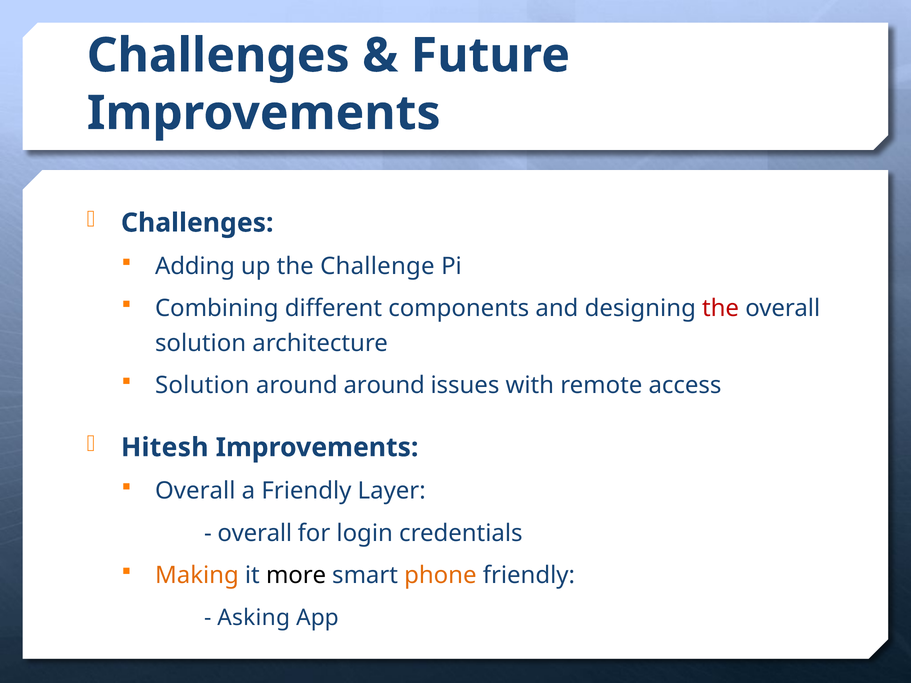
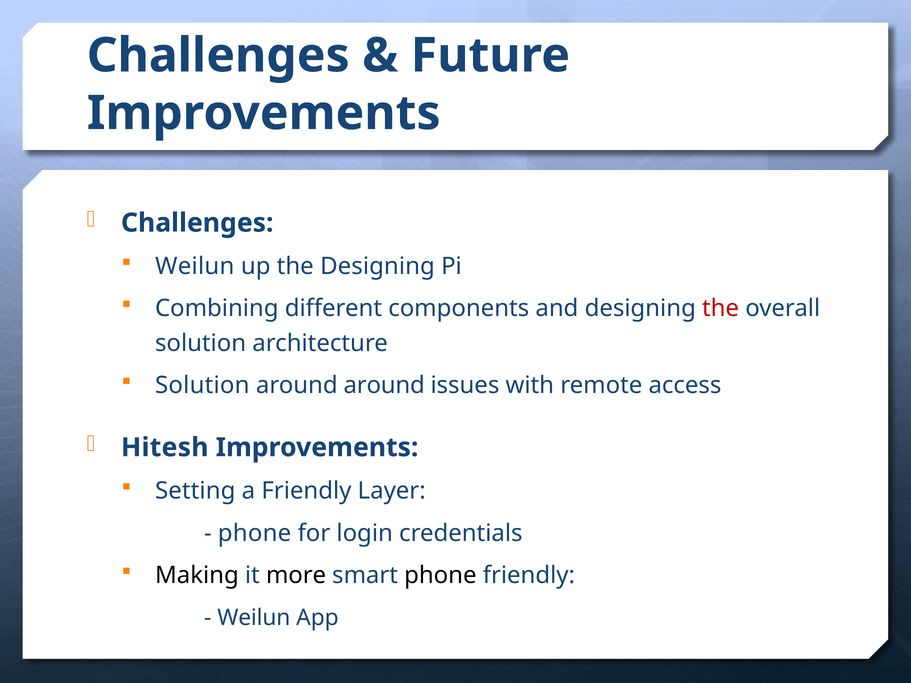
Adding at (195, 266): Adding -> Weilun
the Challenge: Challenge -> Designing
Overall at (195, 491): Overall -> Setting
overall at (255, 533): overall -> phone
Making colour: orange -> black
phone at (440, 576) colour: orange -> black
Asking at (254, 618): Asking -> Weilun
